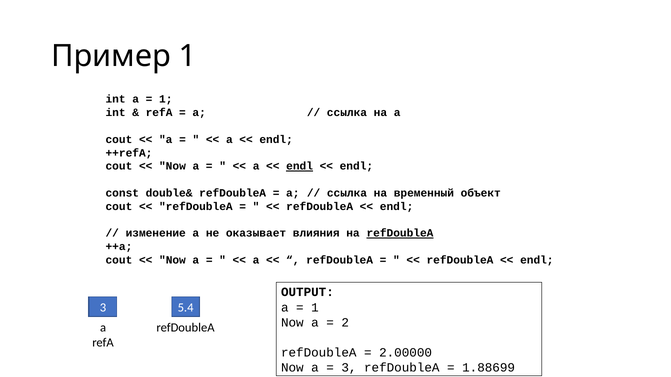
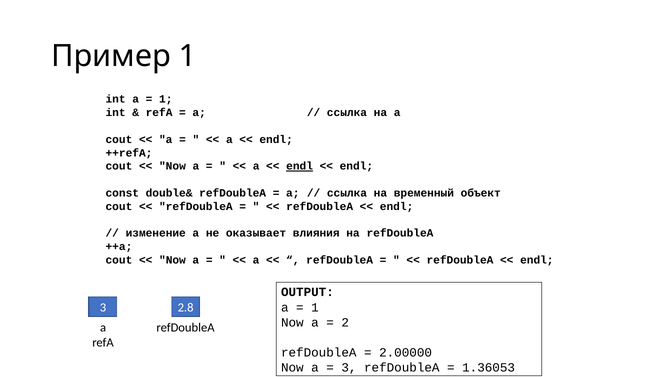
refDoubleA at (400, 233) underline: present -> none
5.4: 5.4 -> 2.8
1.88699: 1.88699 -> 1.36053
